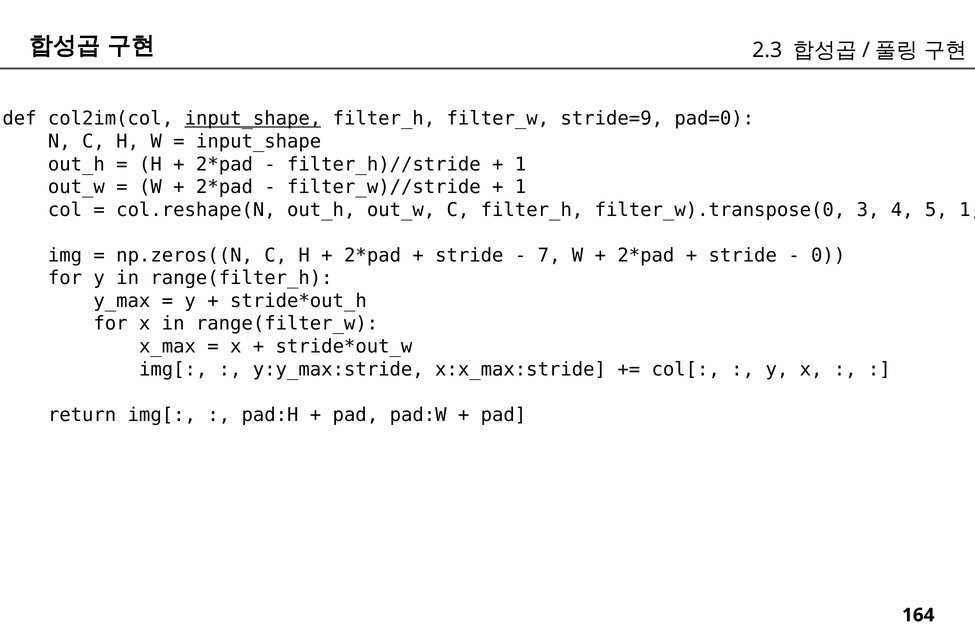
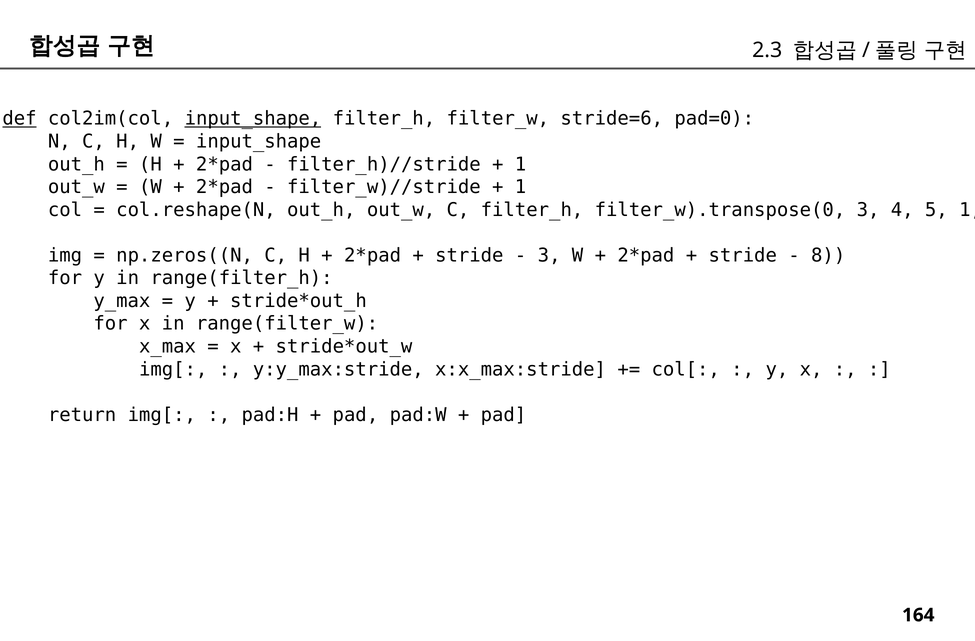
def underline: none -> present
stride=9: stride=9 -> stride=6
7 at (549, 255): 7 -> 3
0: 0 -> 8
